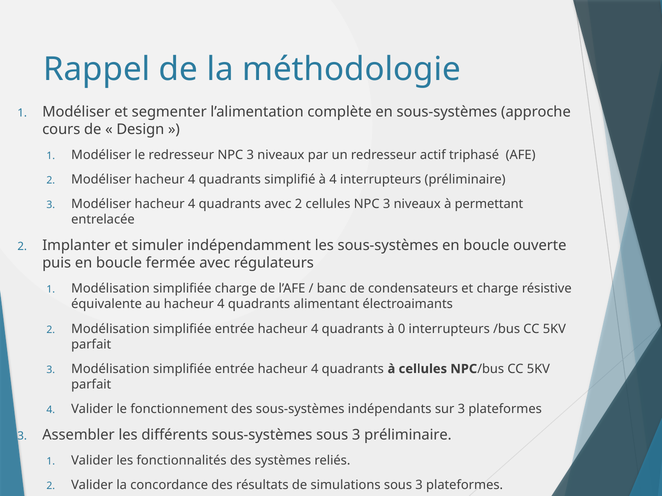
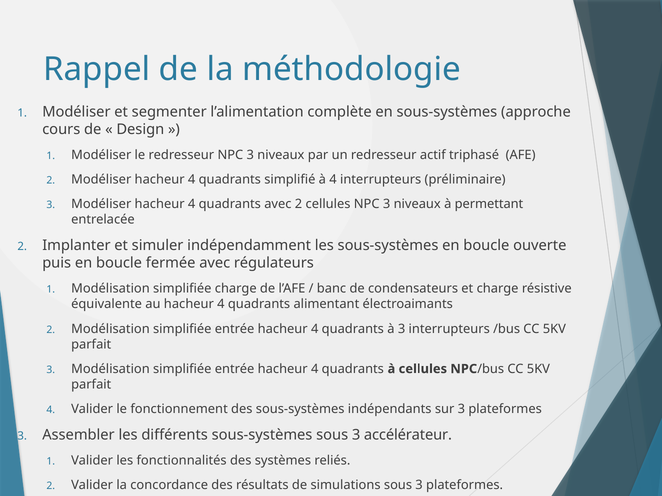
à 0: 0 -> 3
3 préliminaire: préliminaire -> accélérateur
